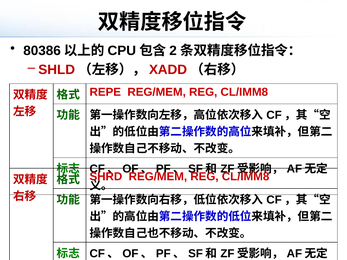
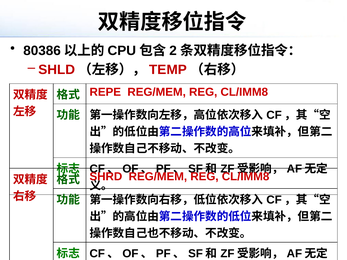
XADD: XADD -> TEMP
